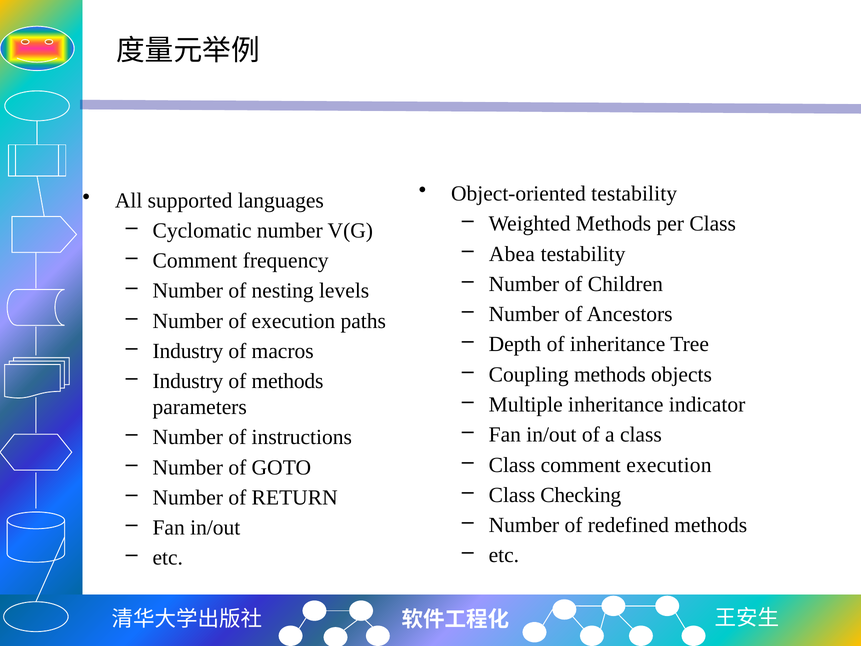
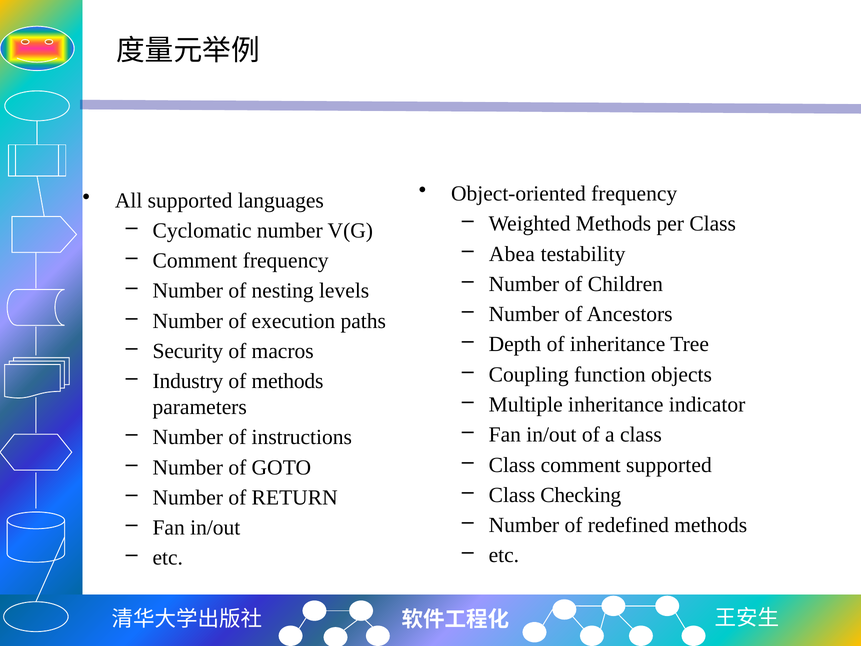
Object-oriented testability: testability -> frequency
Industry at (188, 351): Industry -> Security
Coupling methods: methods -> function
comment execution: execution -> supported
